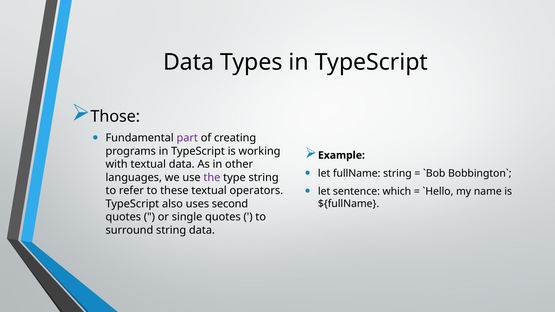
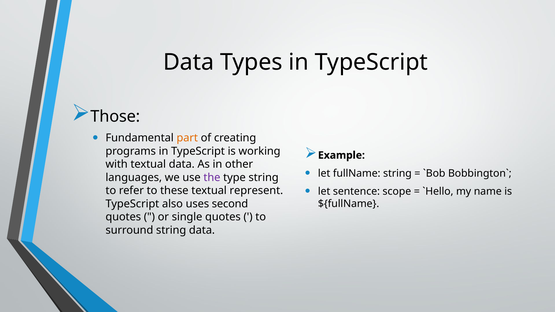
part colour: purple -> orange
which: which -> scope
operators: operators -> represent
